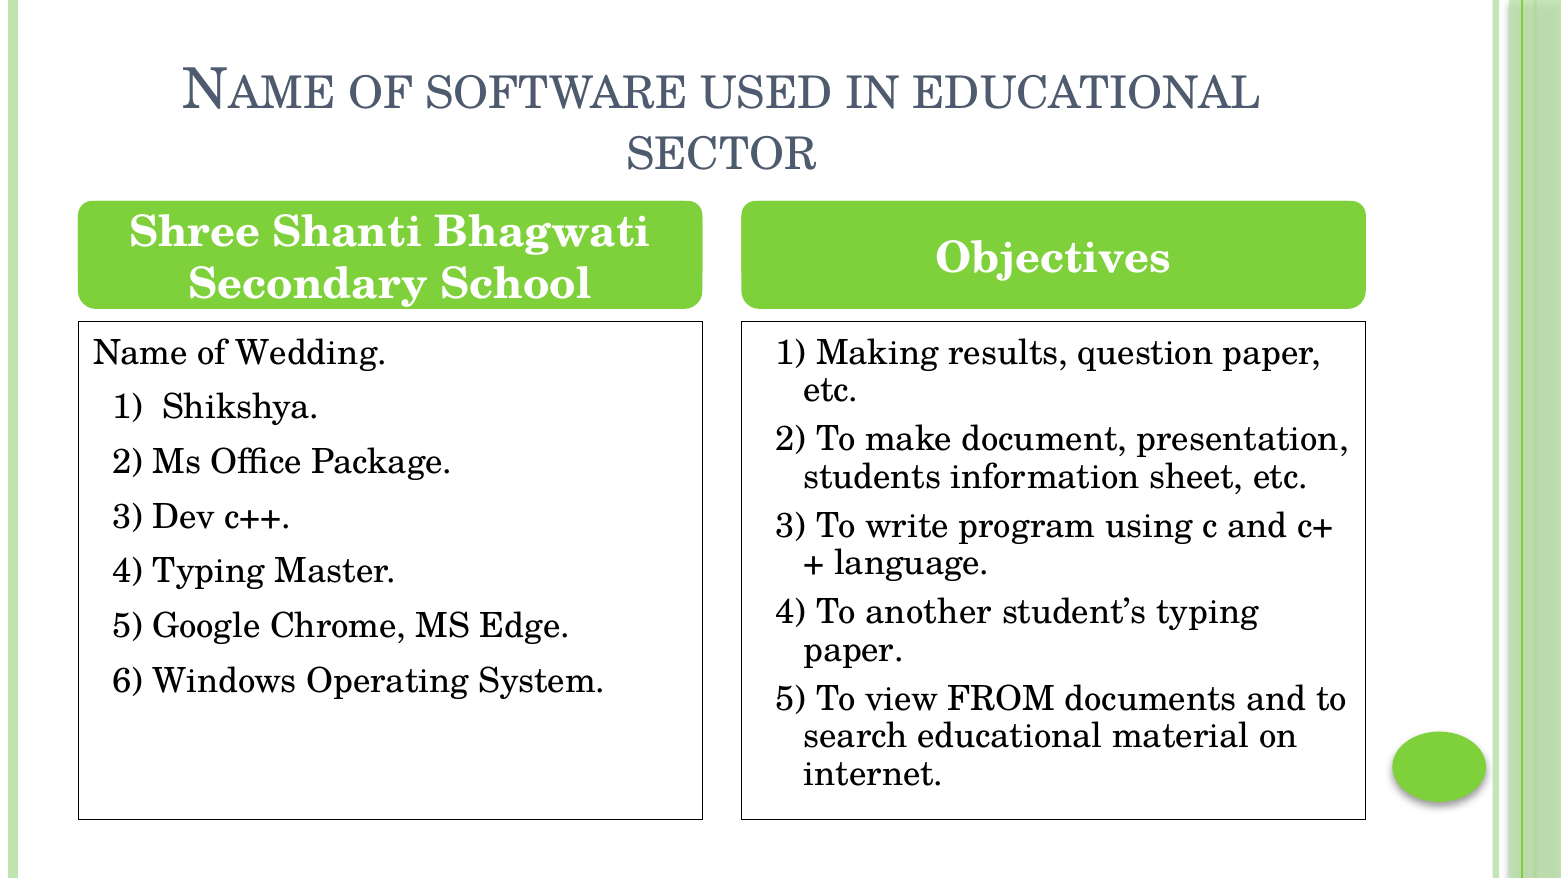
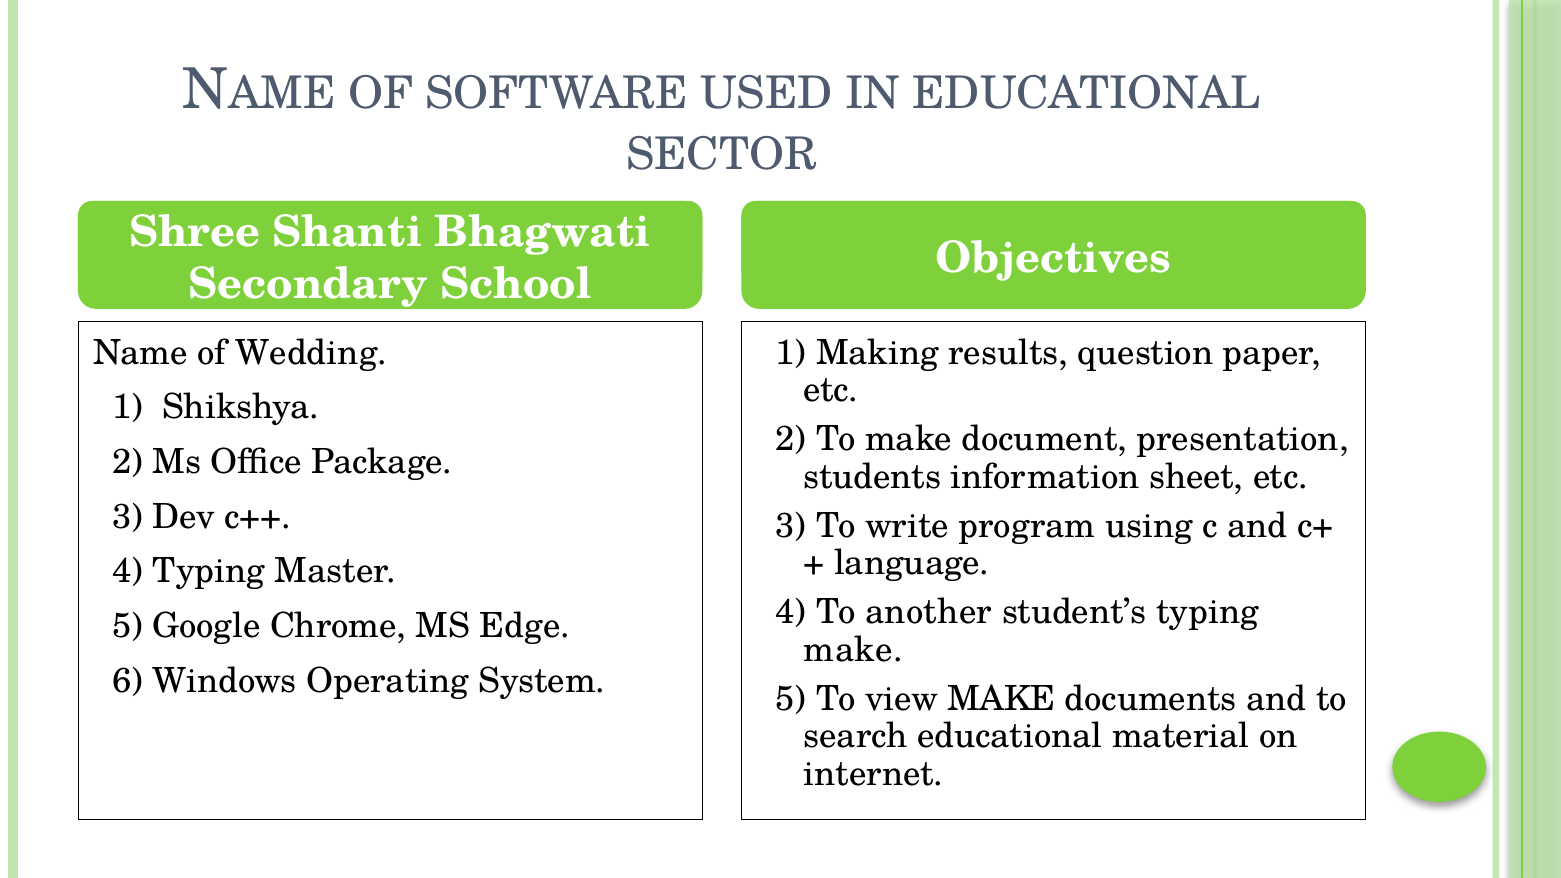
paper at (854, 650): paper -> make
view FROM: FROM -> MAKE
